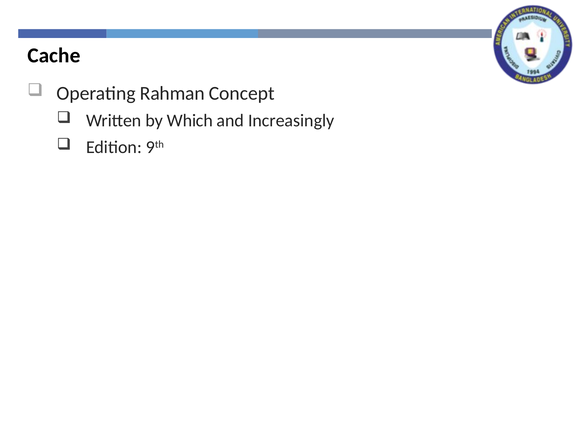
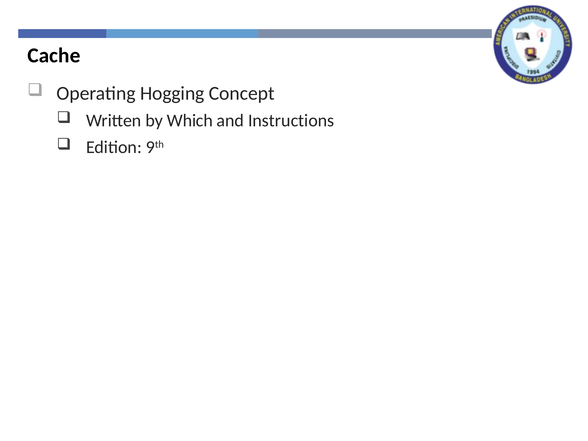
Rahman: Rahman -> Hogging
Increasingly: Increasingly -> Instructions
